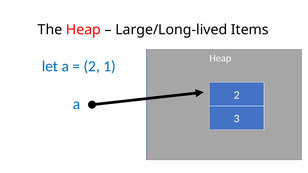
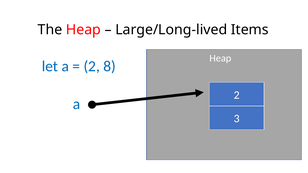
1: 1 -> 8
